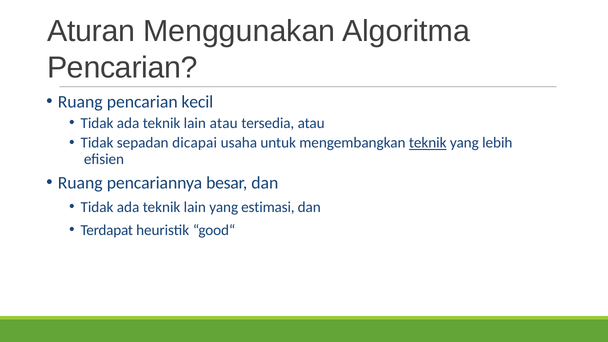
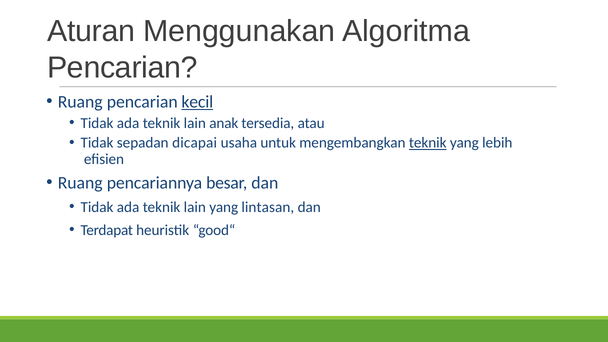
kecil underline: none -> present
lain atau: atau -> anak
estimasi: estimasi -> lintasan
